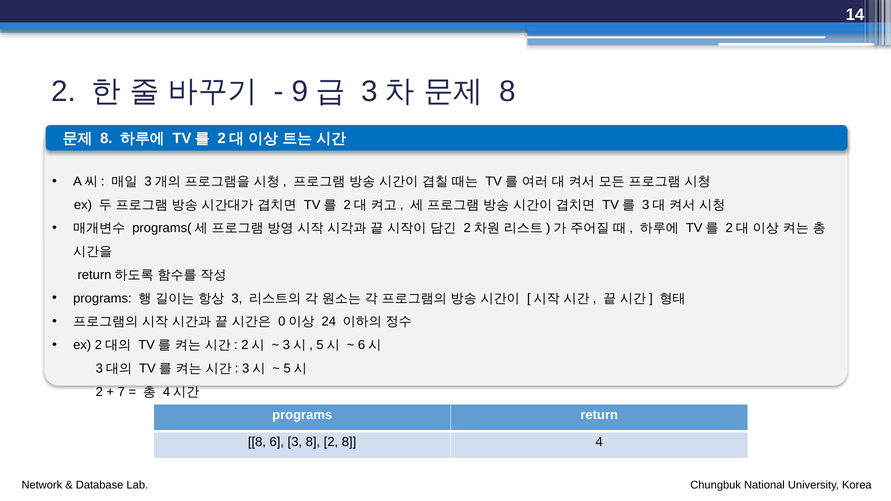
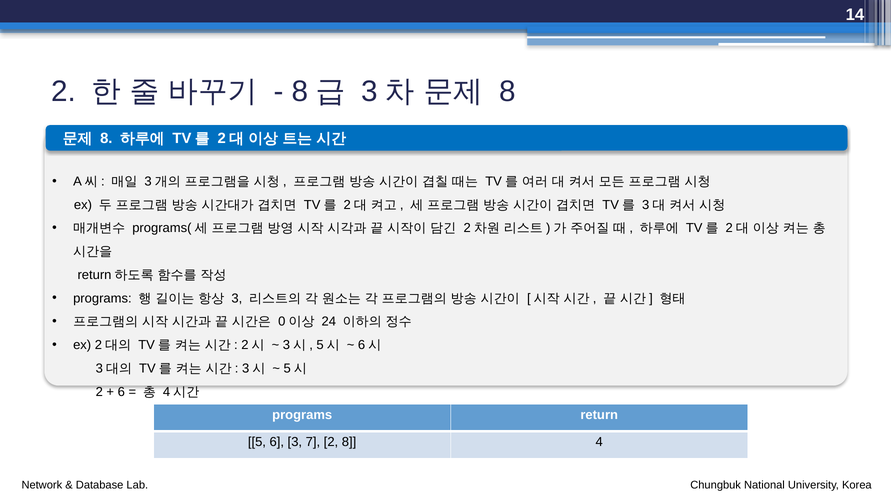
9 at (300, 91): 9 -> 8
7 at (121, 392): 7 -> 6
8 at (257, 442): 8 -> 5
3 8: 8 -> 7
